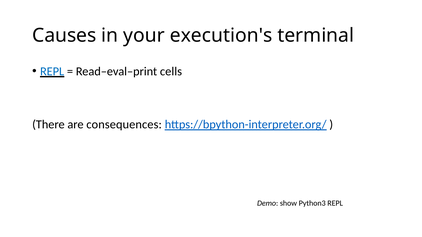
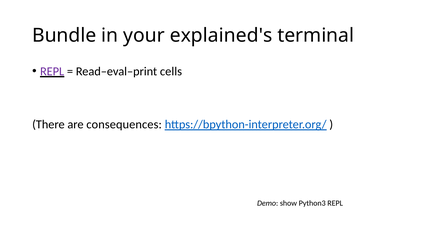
Causes: Causes -> Bundle
execution's: execution's -> explained's
REPL at (52, 72) colour: blue -> purple
